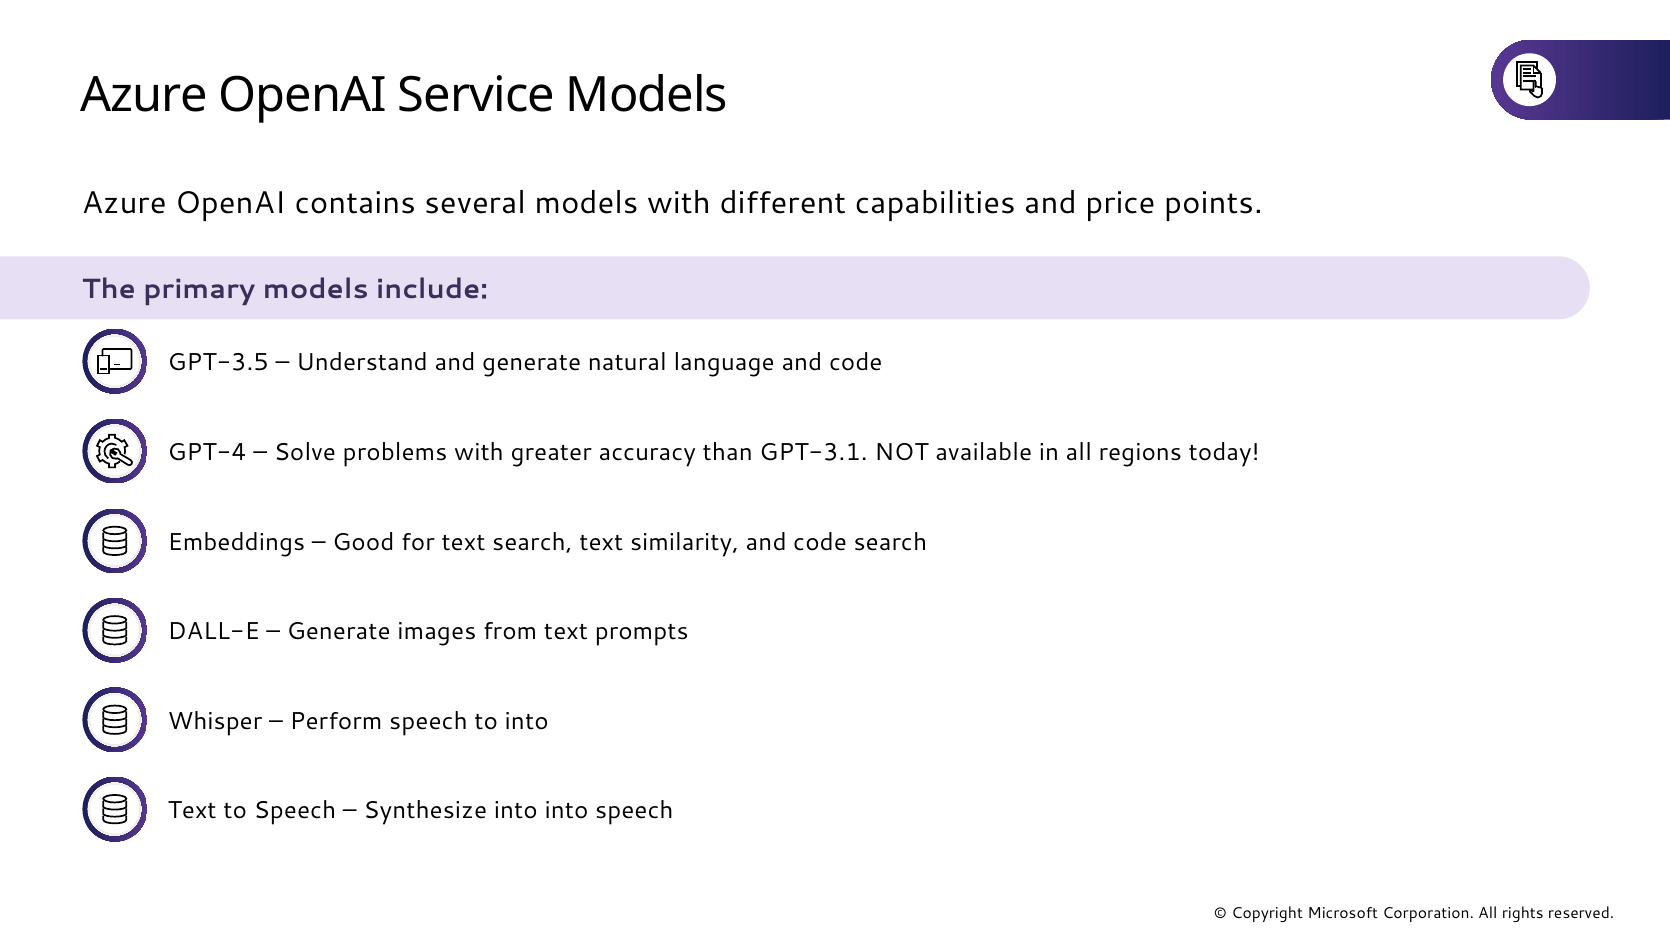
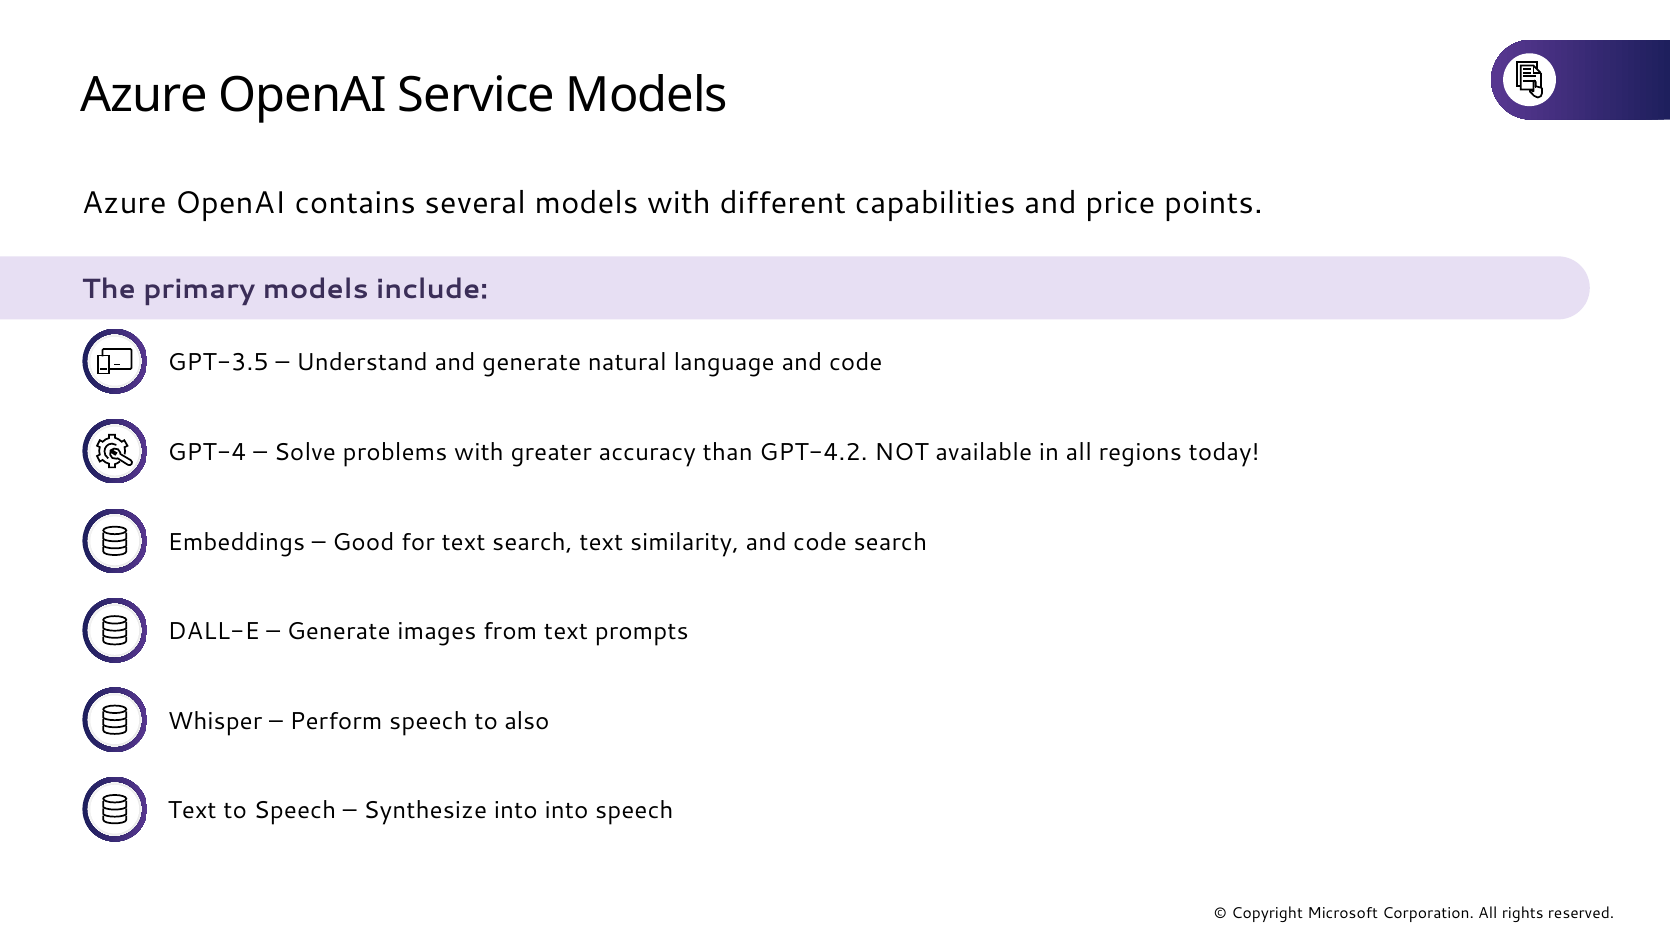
GPT-3.1: GPT-3.1 -> GPT-4.2
to into: into -> also
